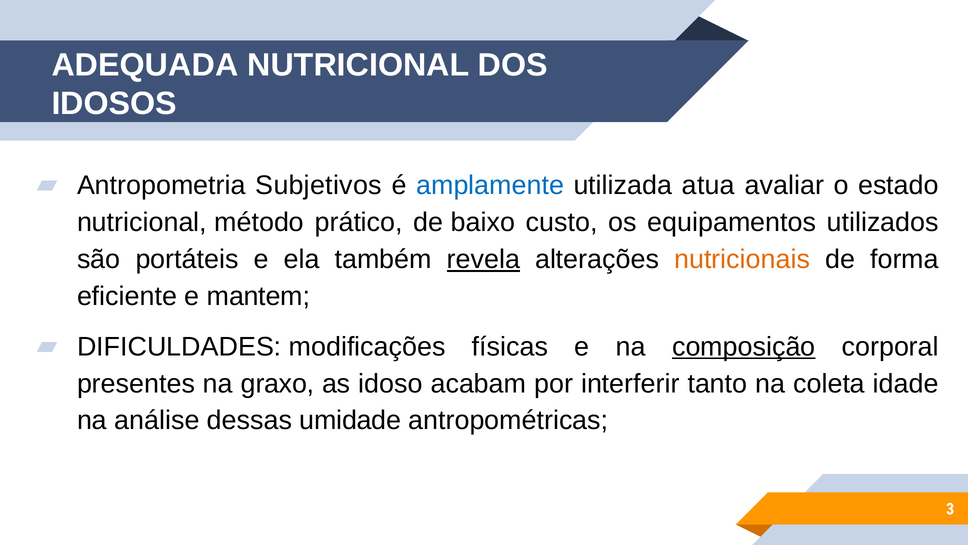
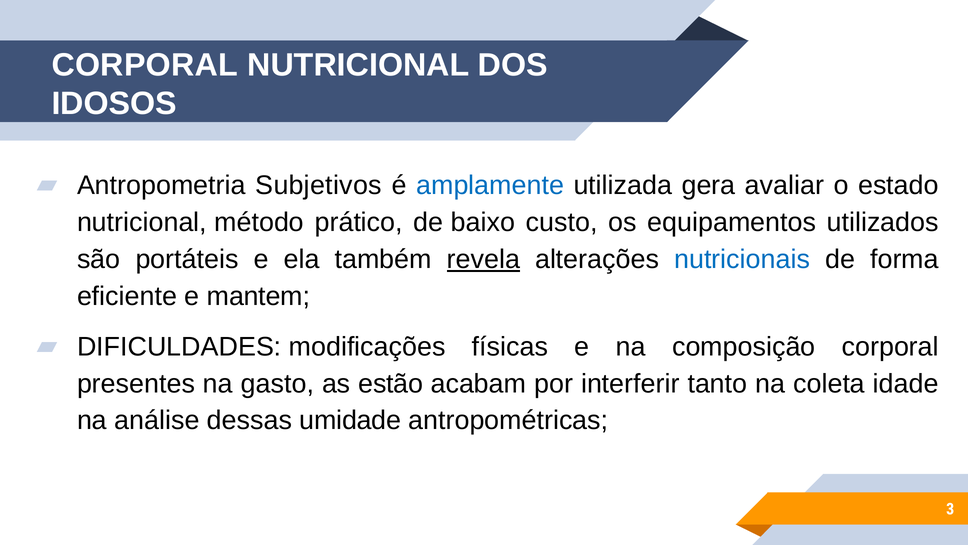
ADEQUADA at (145, 65): ADEQUADA -> CORPORAL
atua: atua -> gera
nutricionais colour: orange -> blue
composição underline: present -> none
graxo: graxo -> gasto
idoso: idoso -> estão
